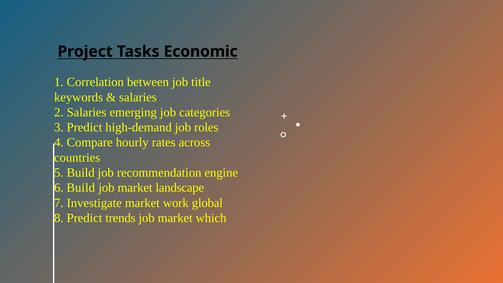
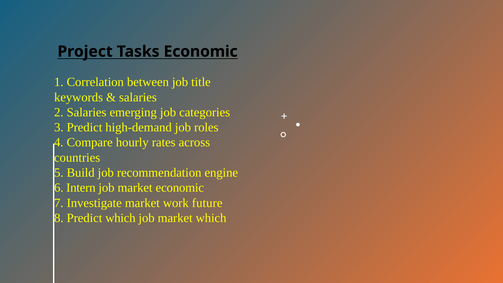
6 Build: Build -> Intern
market landscape: landscape -> economic
global: global -> future
Predict trends: trends -> which
